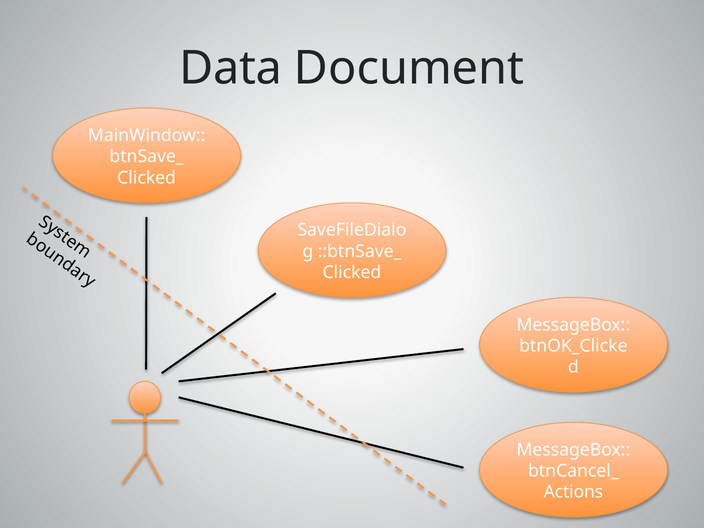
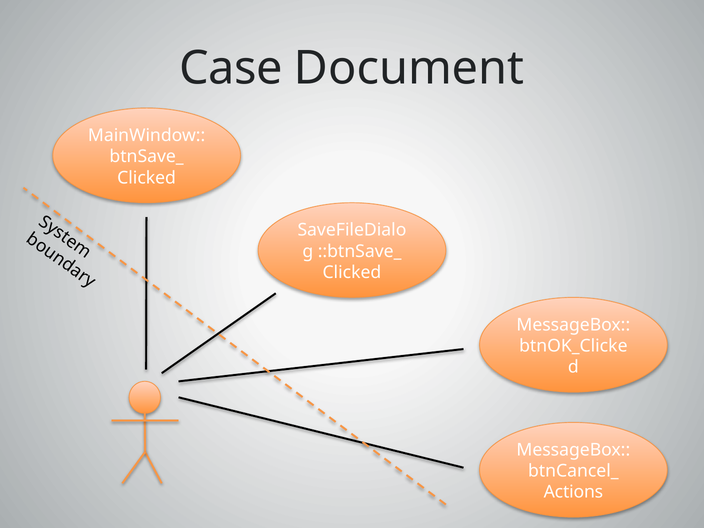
Data: Data -> Case
